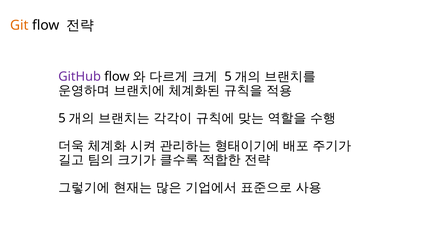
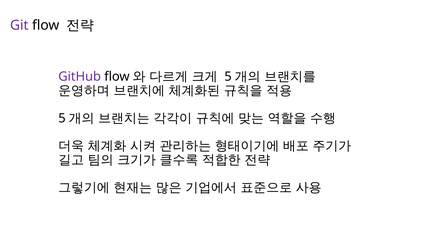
Git colour: orange -> purple
